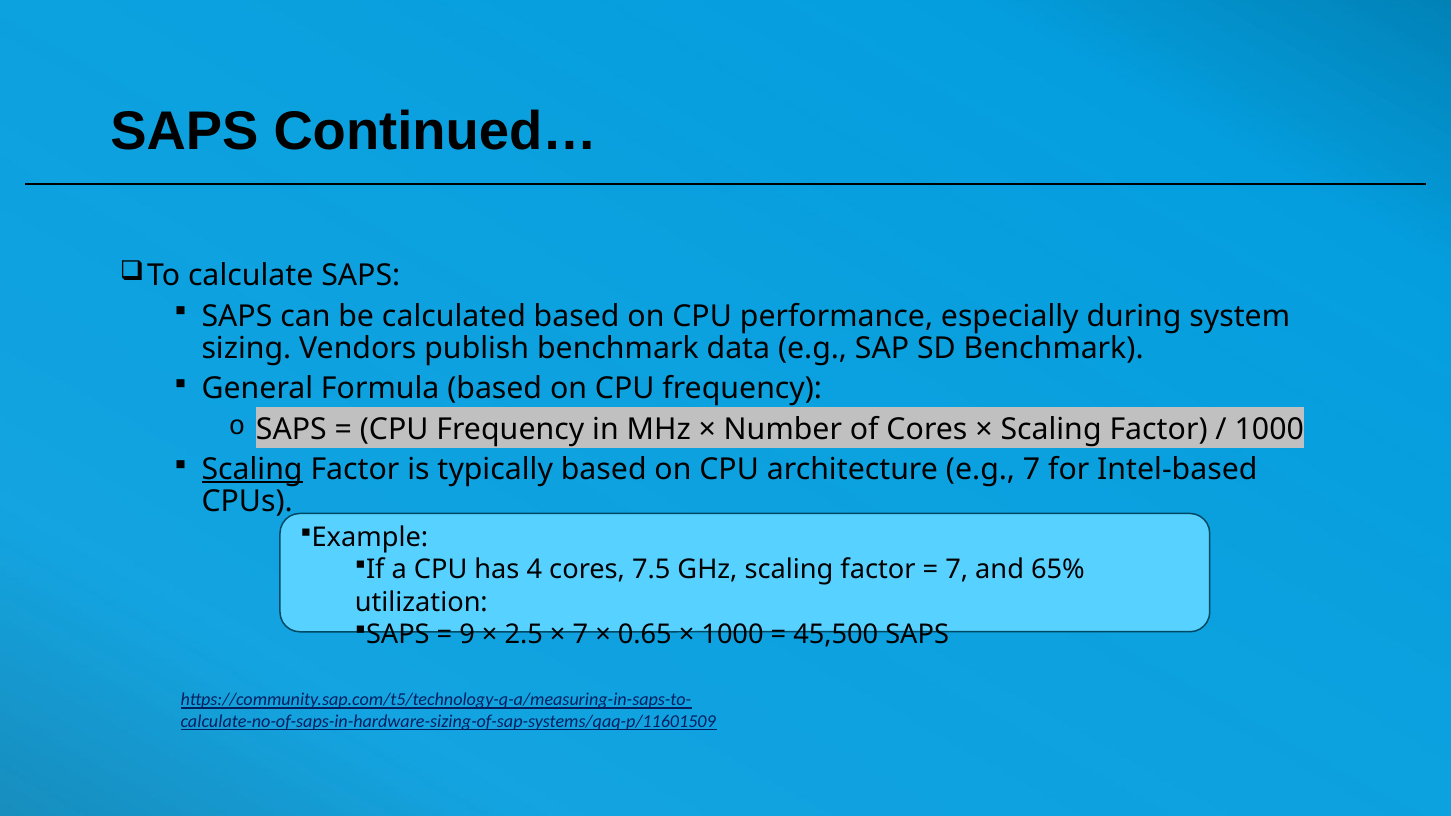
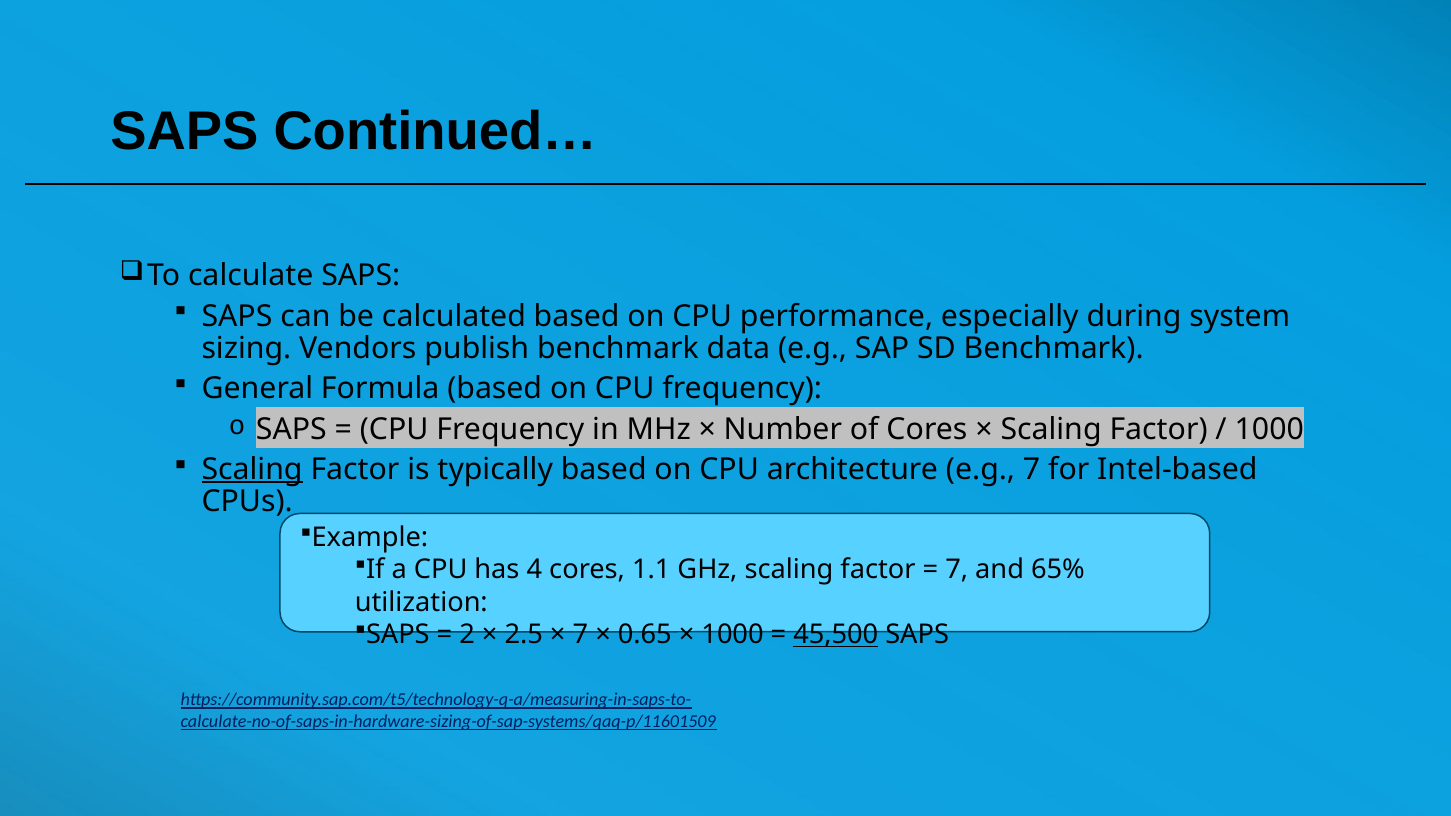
7.5: 7.5 -> 1.1
9: 9 -> 2
45,500 underline: none -> present
